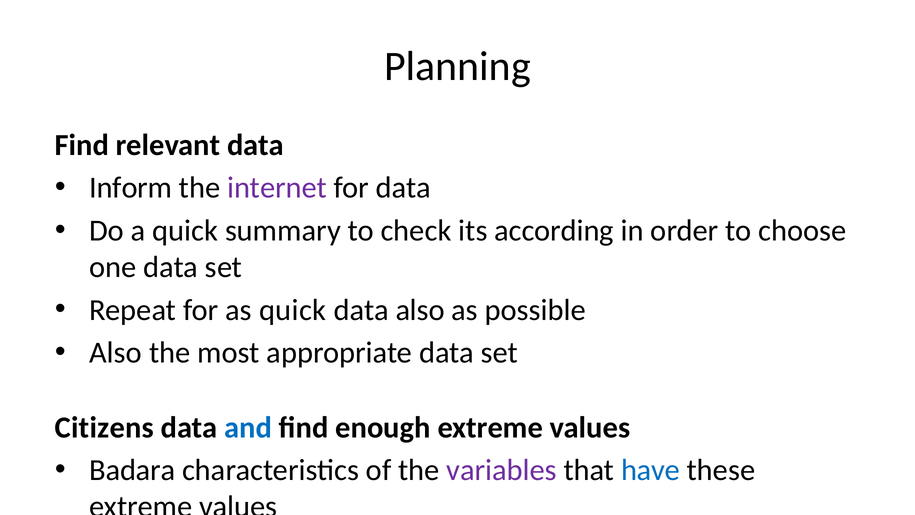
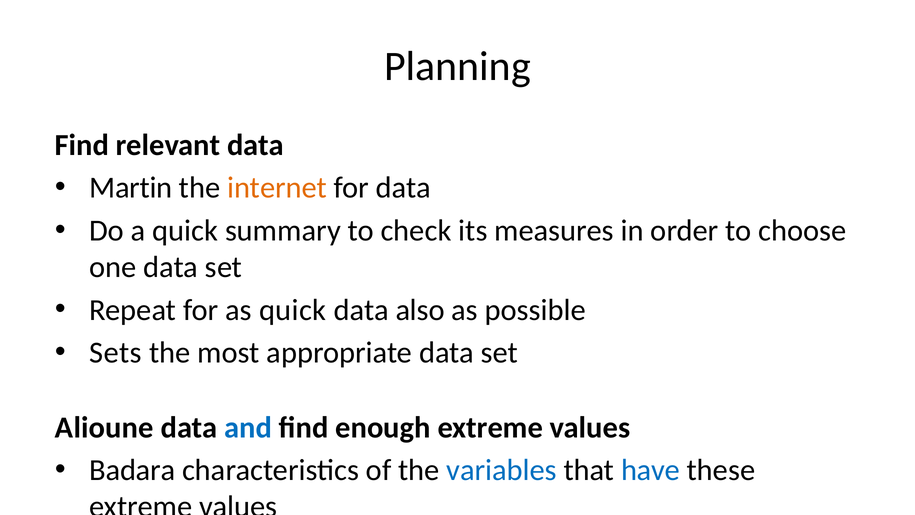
Inform at (131, 188): Inform -> Martin
internet colour: purple -> orange
its according: according -> measures
Also at (116, 352): Also -> Sets
Citizens at (104, 427): Citizens -> Alioune
variables colour: purple -> blue
